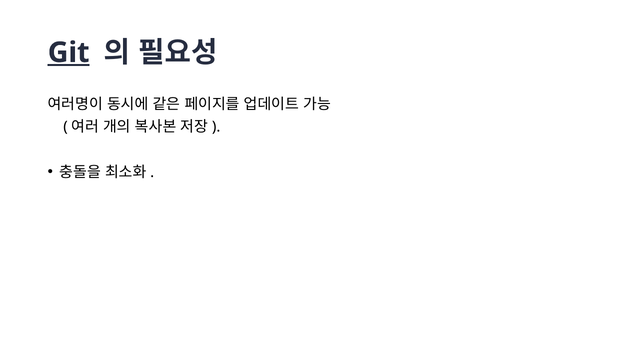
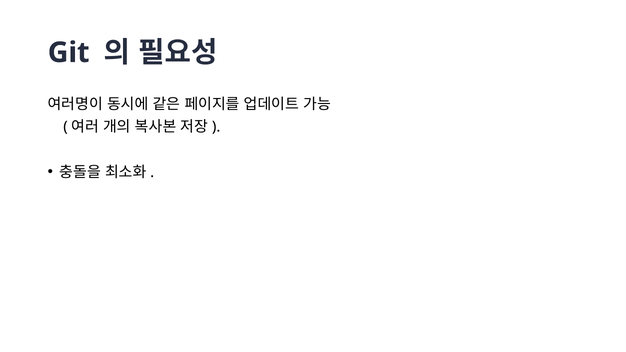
Git underline: present -> none
